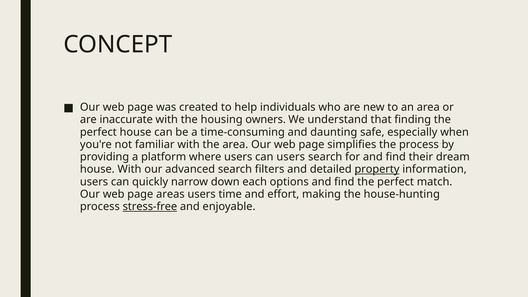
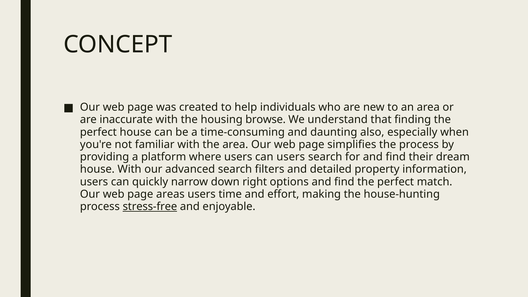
owners: owners -> browse
safe: safe -> also
property underline: present -> none
each: each -> right
